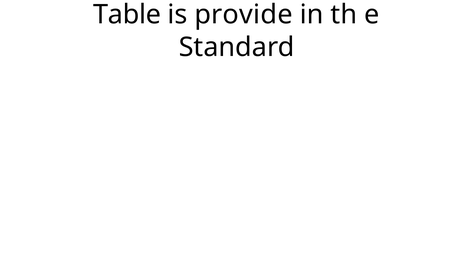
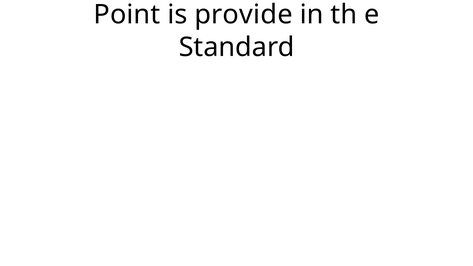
Table: Table -> Point
